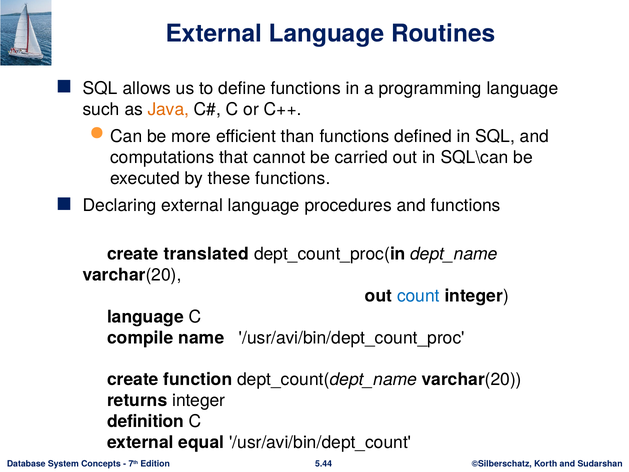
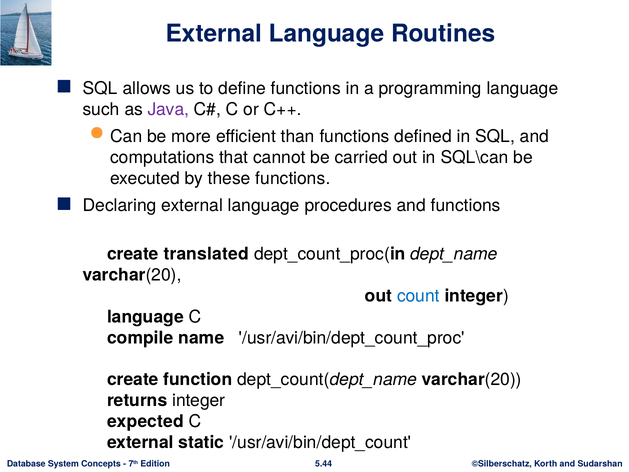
Java colour: orange -> purple
definition: definition -> expected
equal: equal -> static
